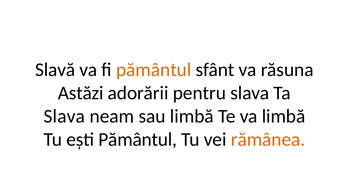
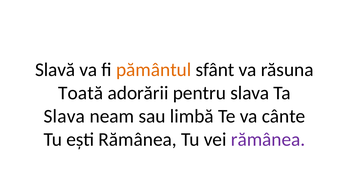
Astăzi: Astăzi -> Toată
va limbă: limbă -> cânte
ești Pământul: Pământul -> Rămânea
rămânea at (268, 140) colour: orange -> purple
